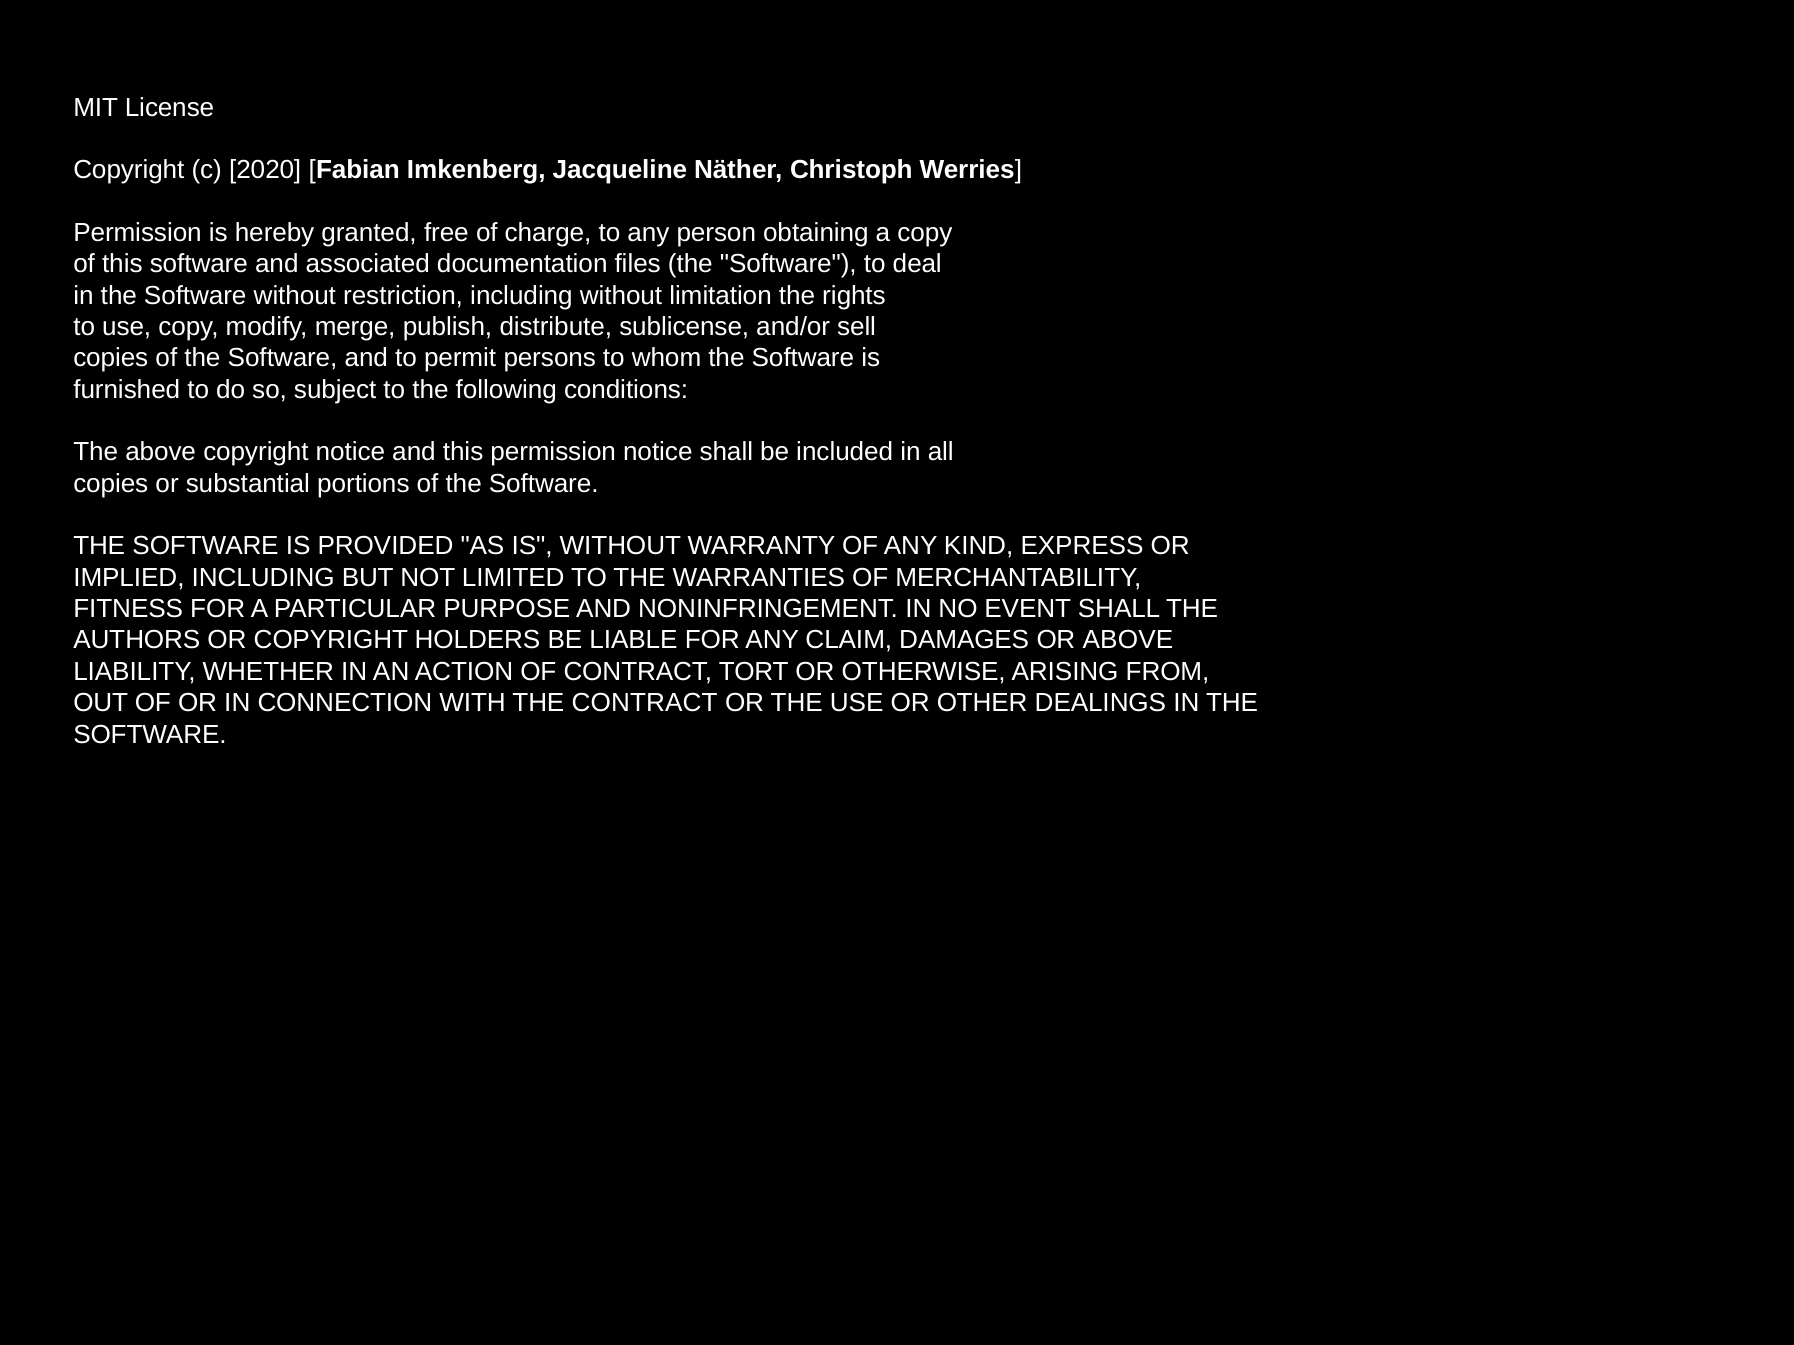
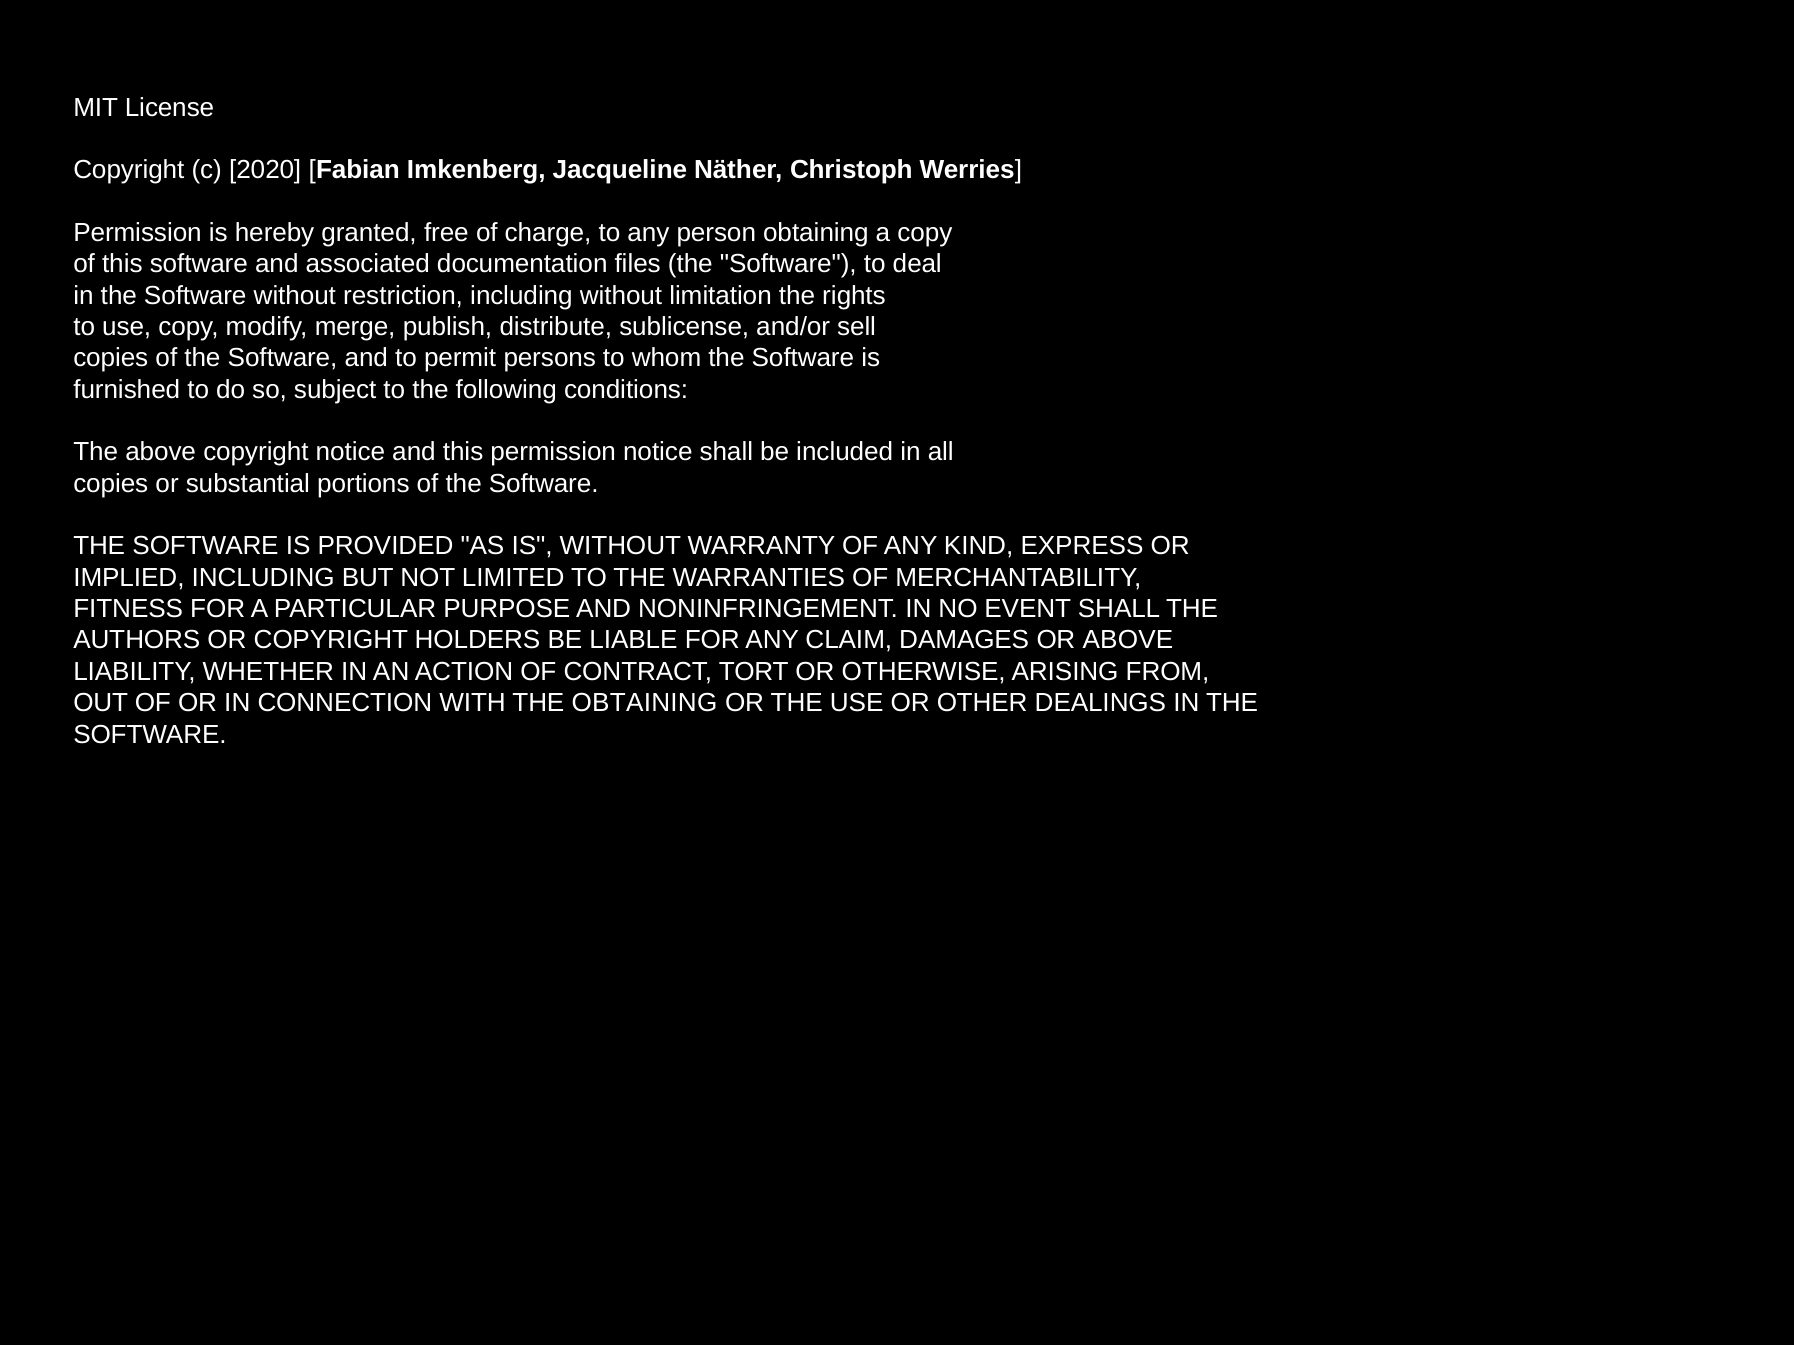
THE CONTRACT: CONTRACT -> OBTAINING
